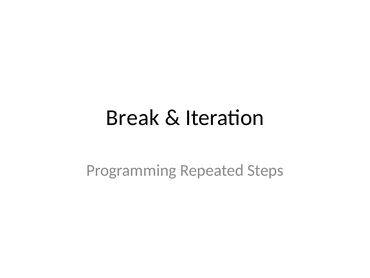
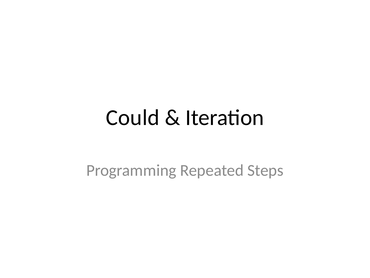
Break: Break -> Could
